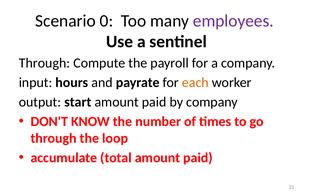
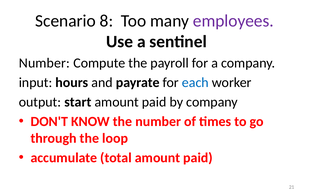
0: 0 -> 8
Through at (44, 63): Through -> Number
each colour: orange -> blue
